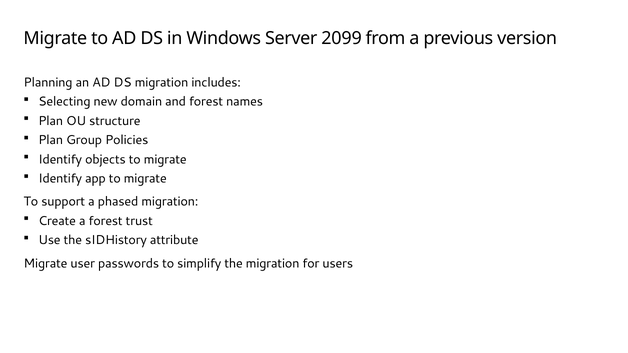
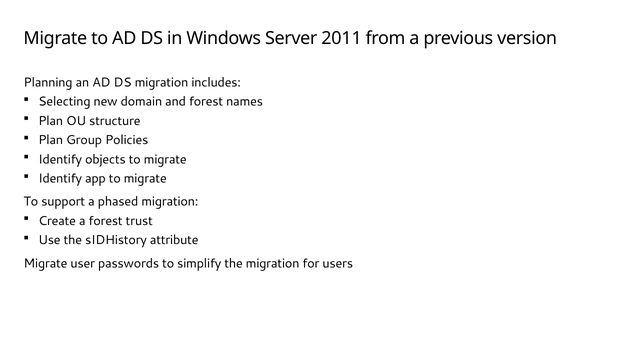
2099: 2099 -> 2011
